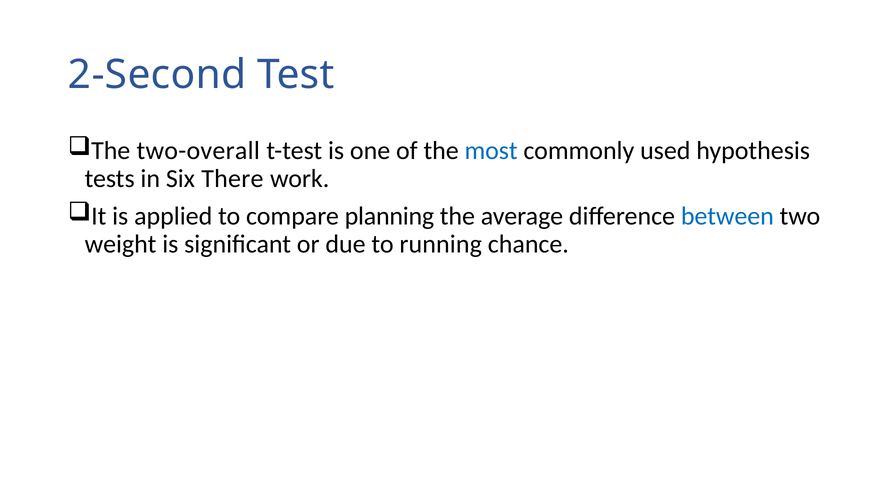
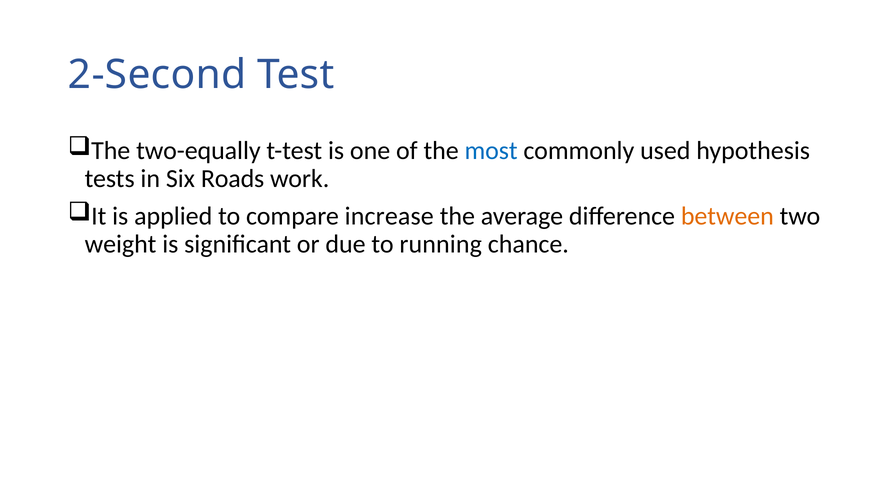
two-overall: two-overall -> two-equally
There: There -> Roads
planning: planning -> increase
between colour: blue -> orange
